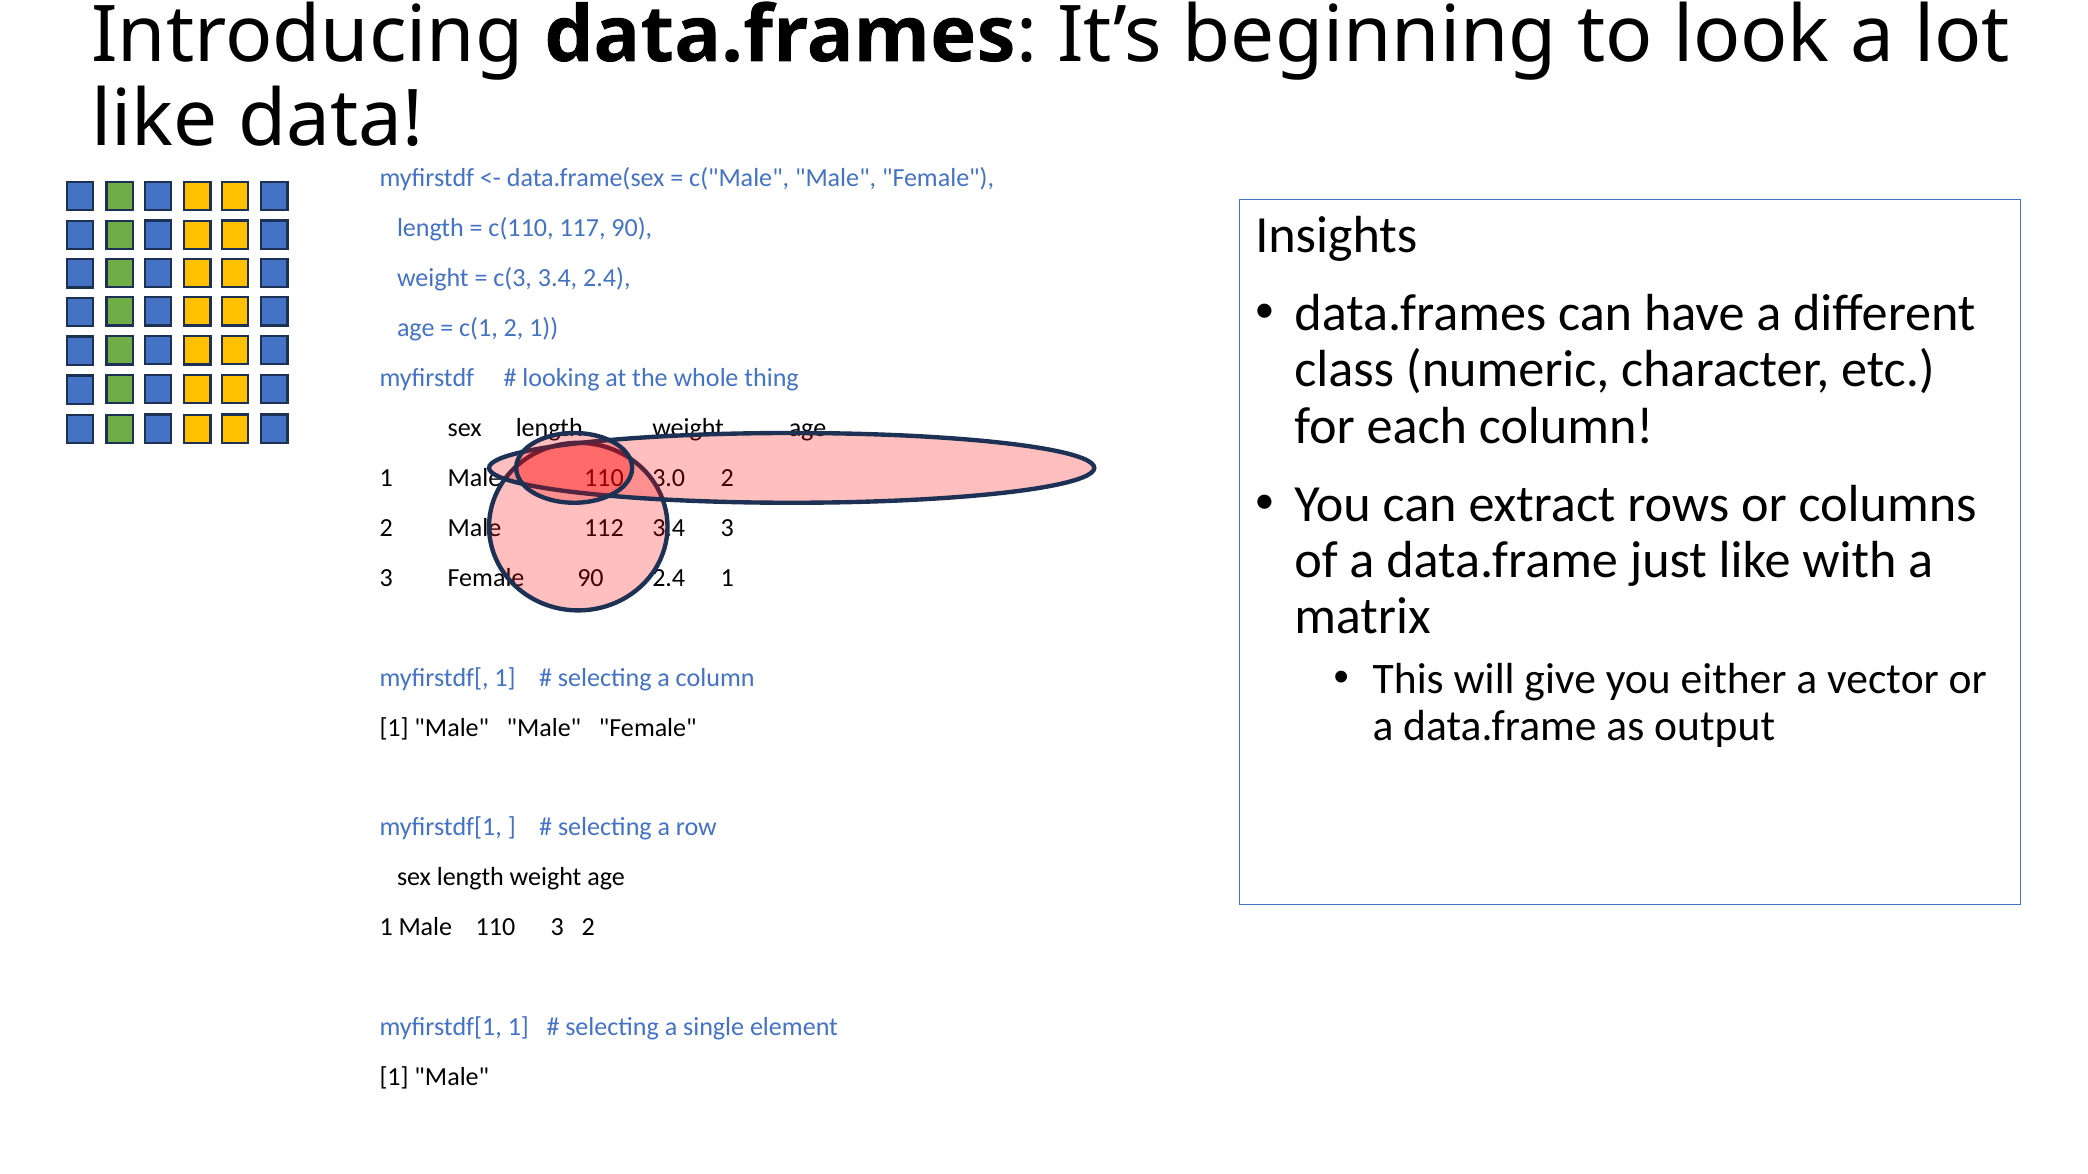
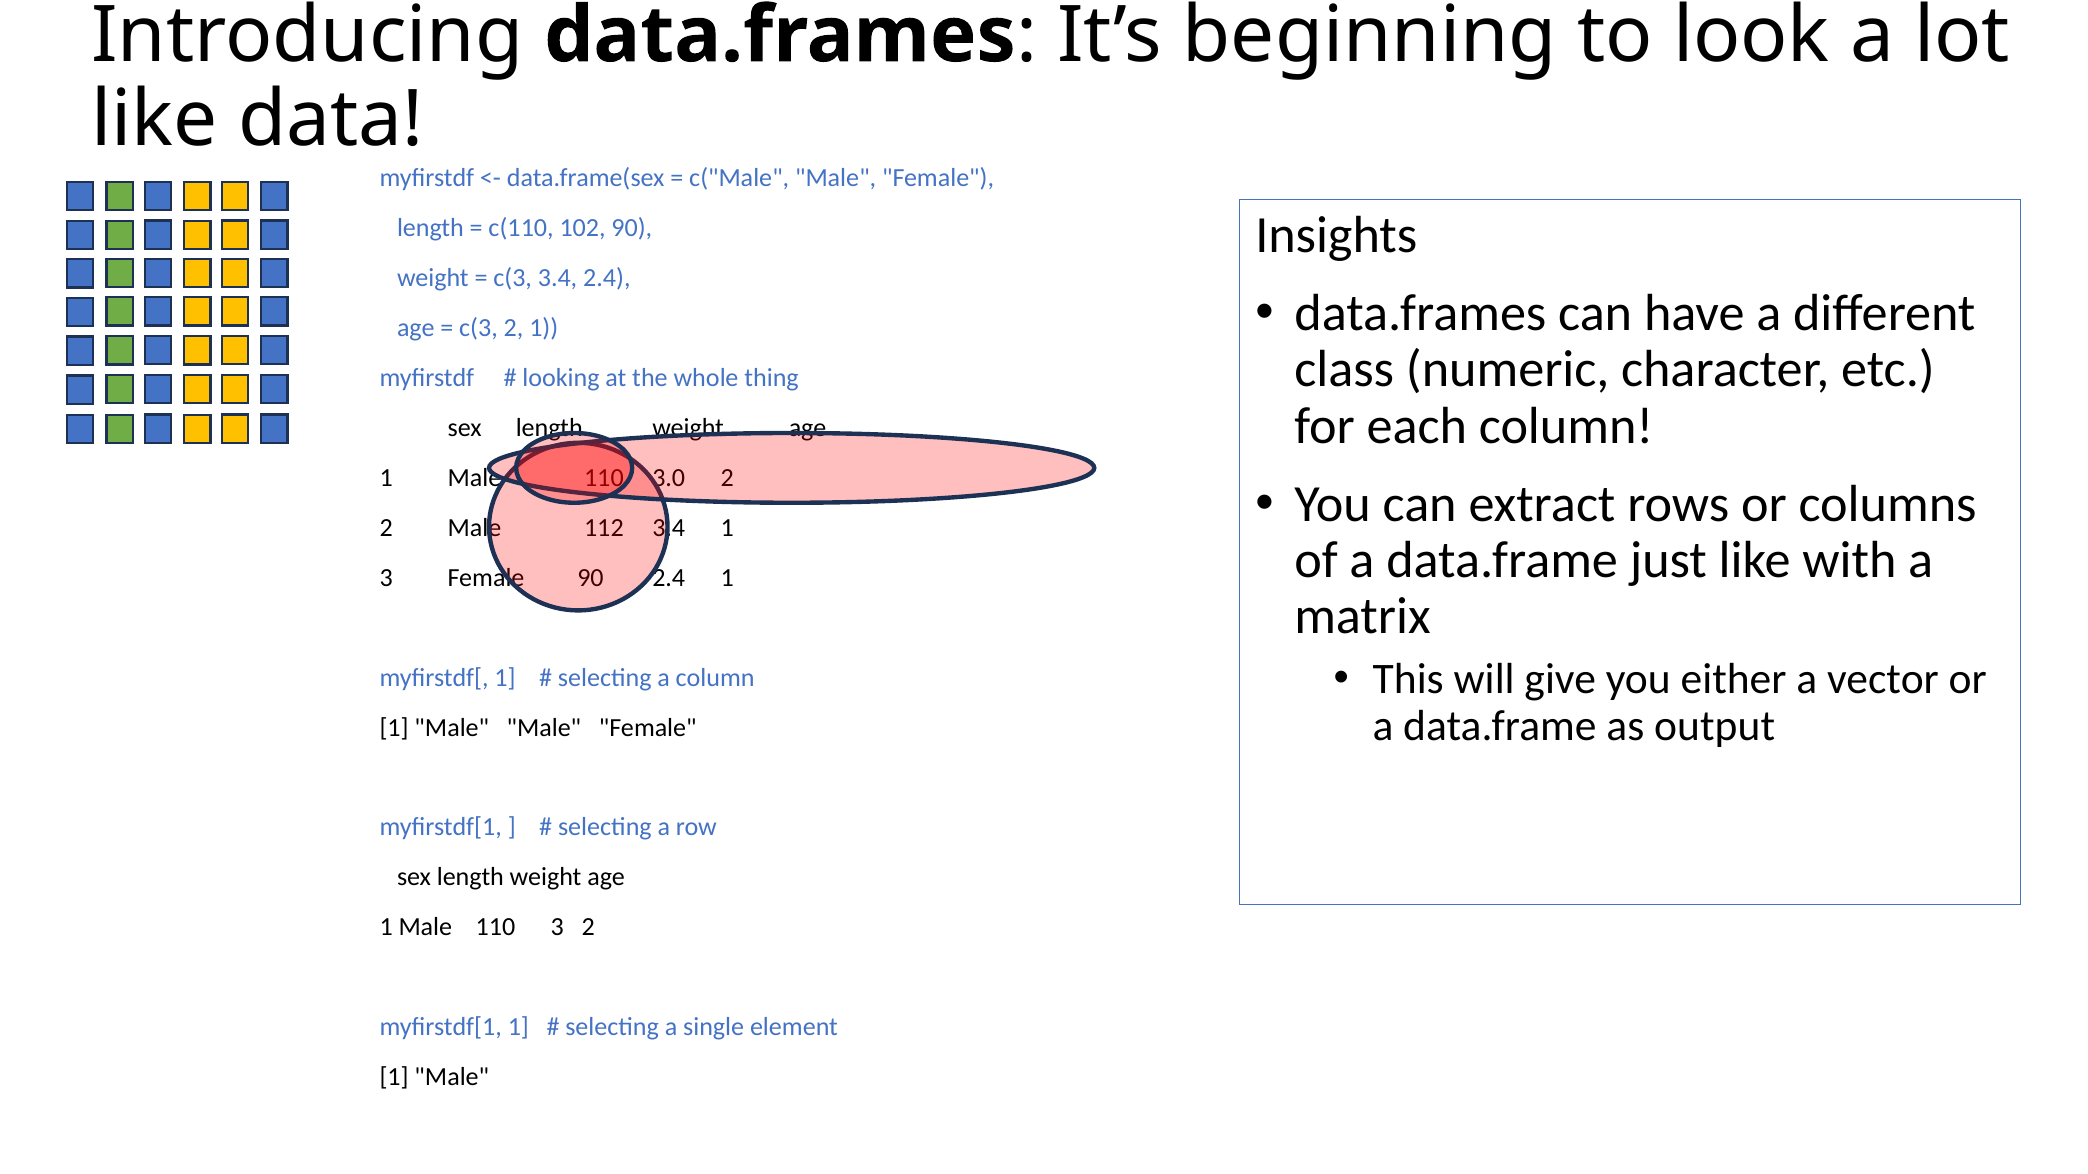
117: 117 -> 102
c(1 at (478, 328): c(1 -> c(3
3 at (727, 528): 3 -> 1
